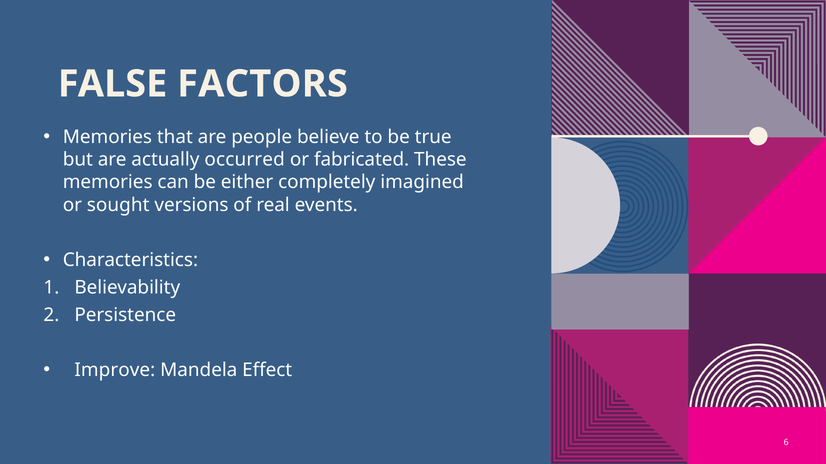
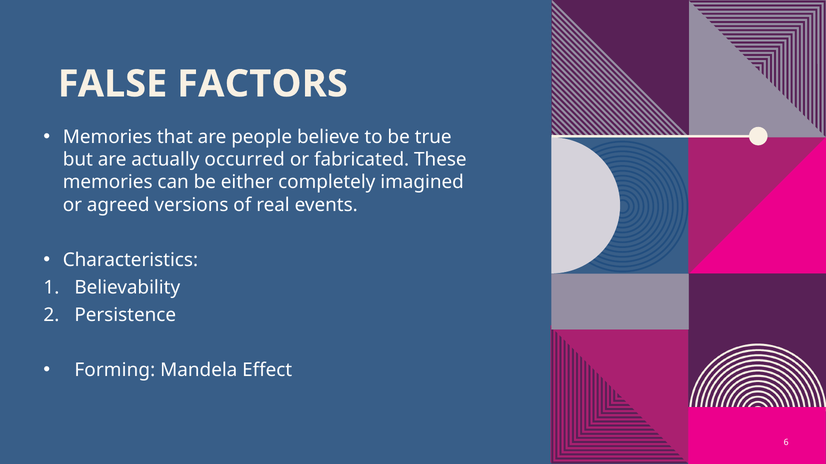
sought: sought -> agreed
Improve: Improve -> Forming
